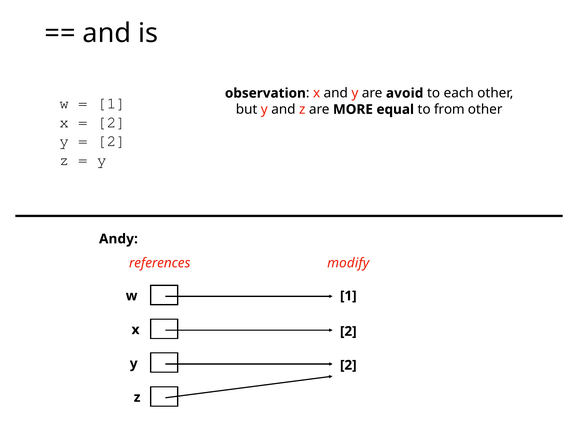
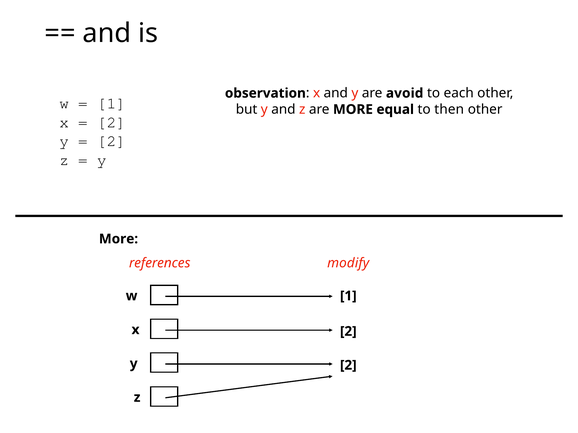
from: from -> then
Andy at (118, 239): Andy -> More
